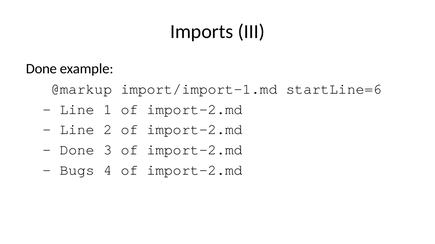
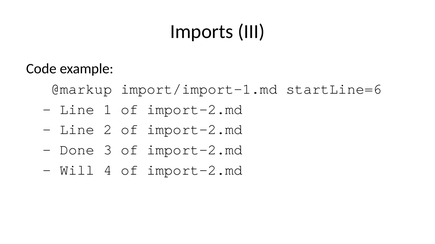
Done at (41, 69): Done -> Code
Bugs: Bugs -> Will
